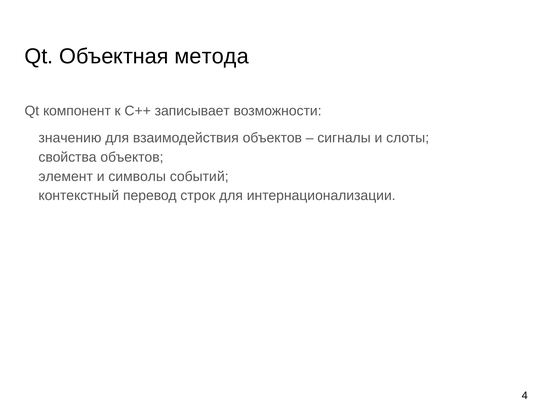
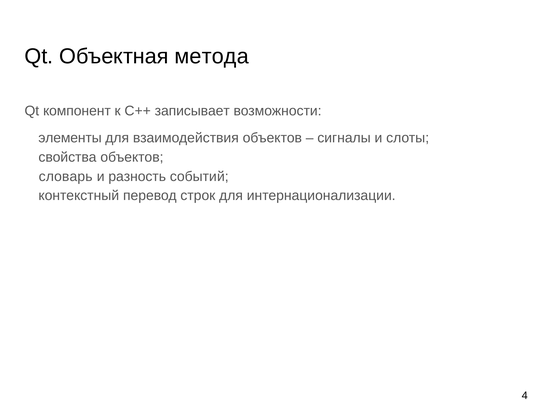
значению: значению -> элементы
элемент: элемент -> словарь
символы: символы -> разность
